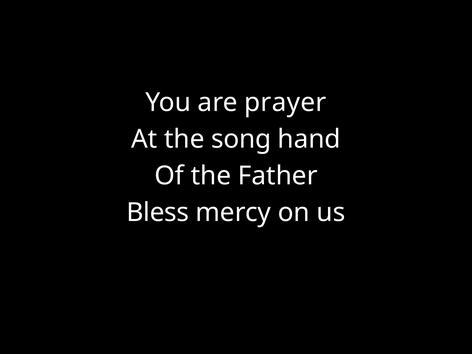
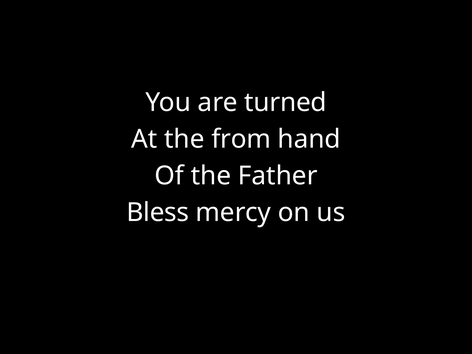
prayer: prayer -> turned
song: song -> from
